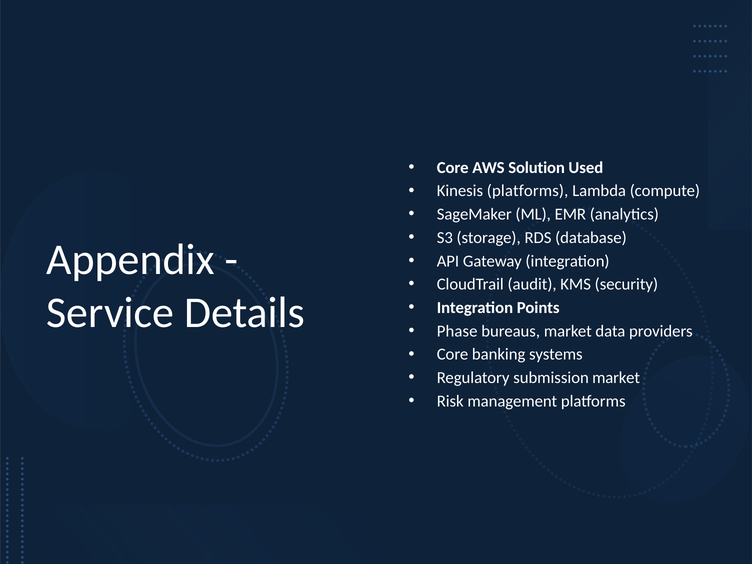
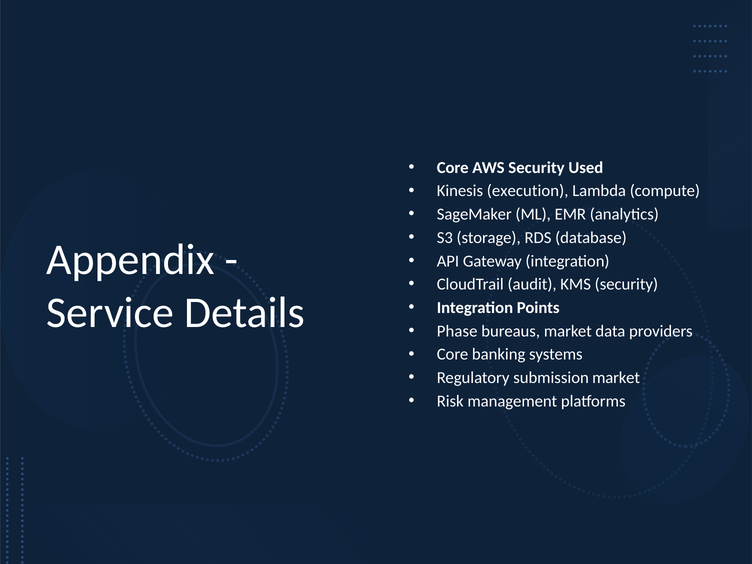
AWS Solution: Solution -> Security
Kinesis platforms: platforms -> execution
